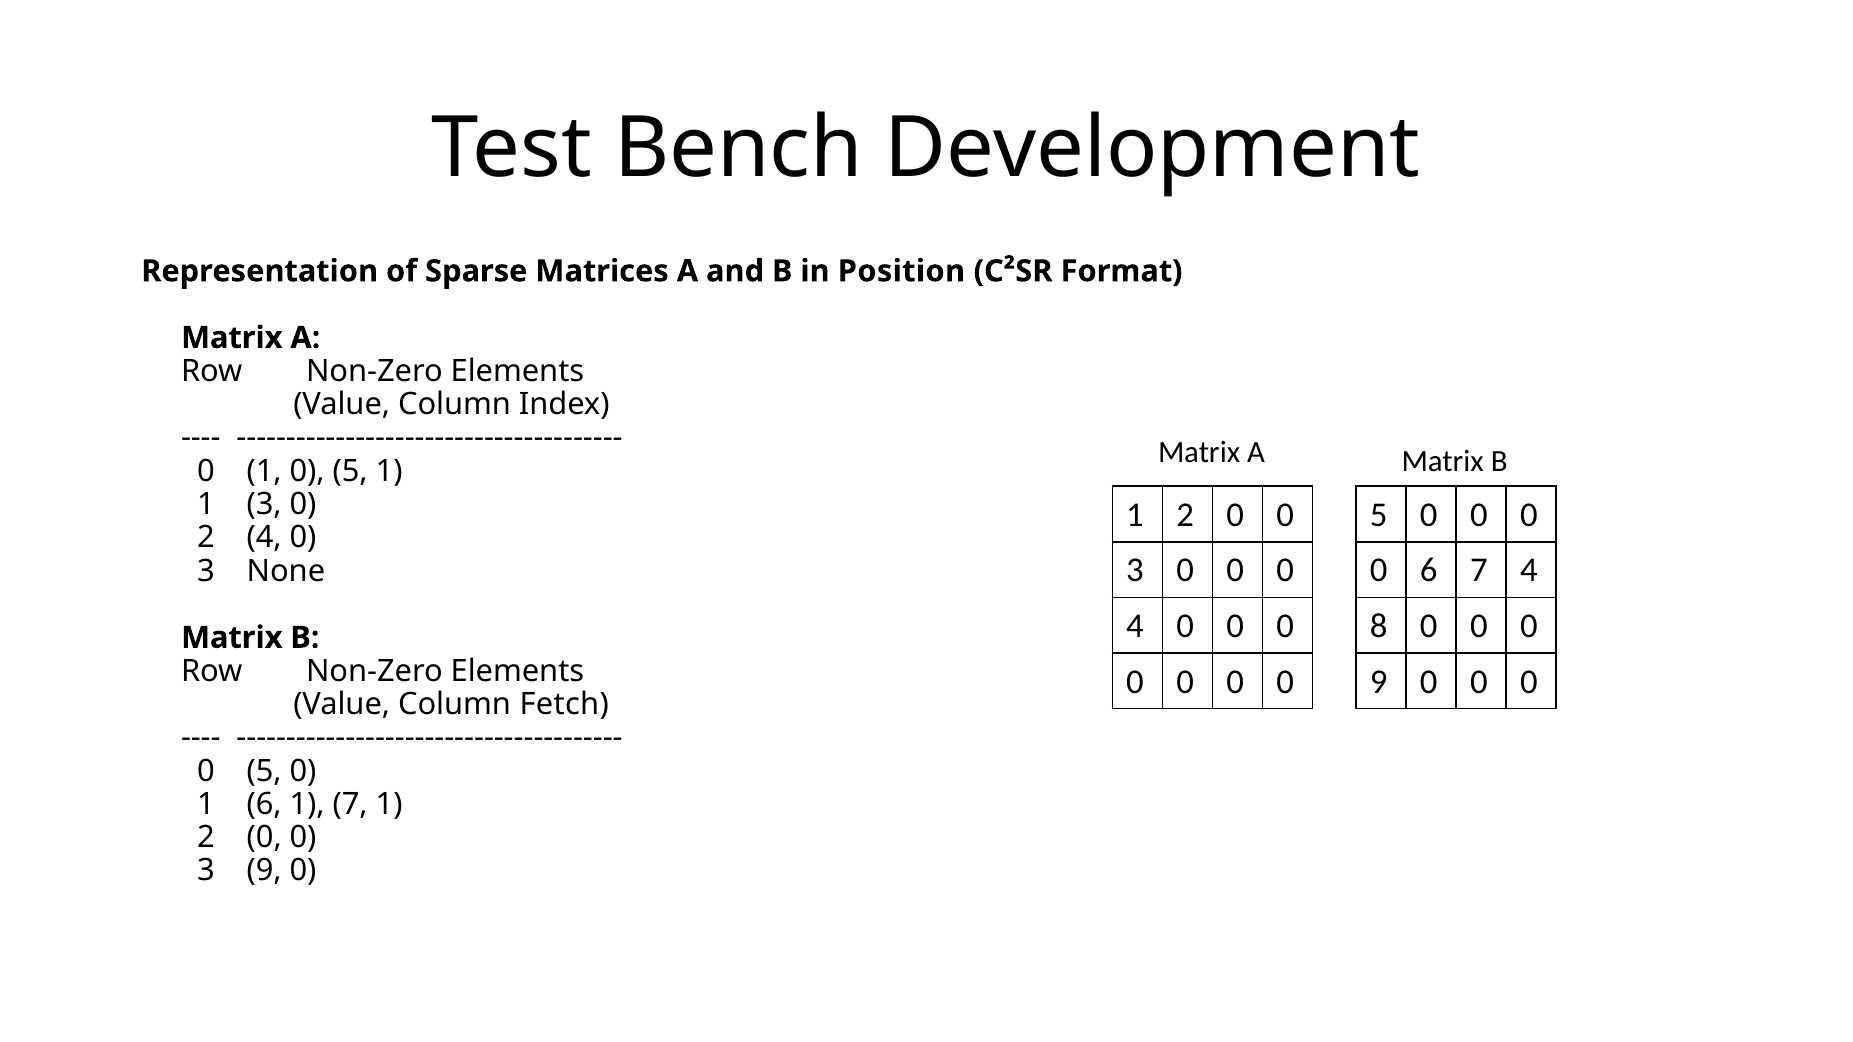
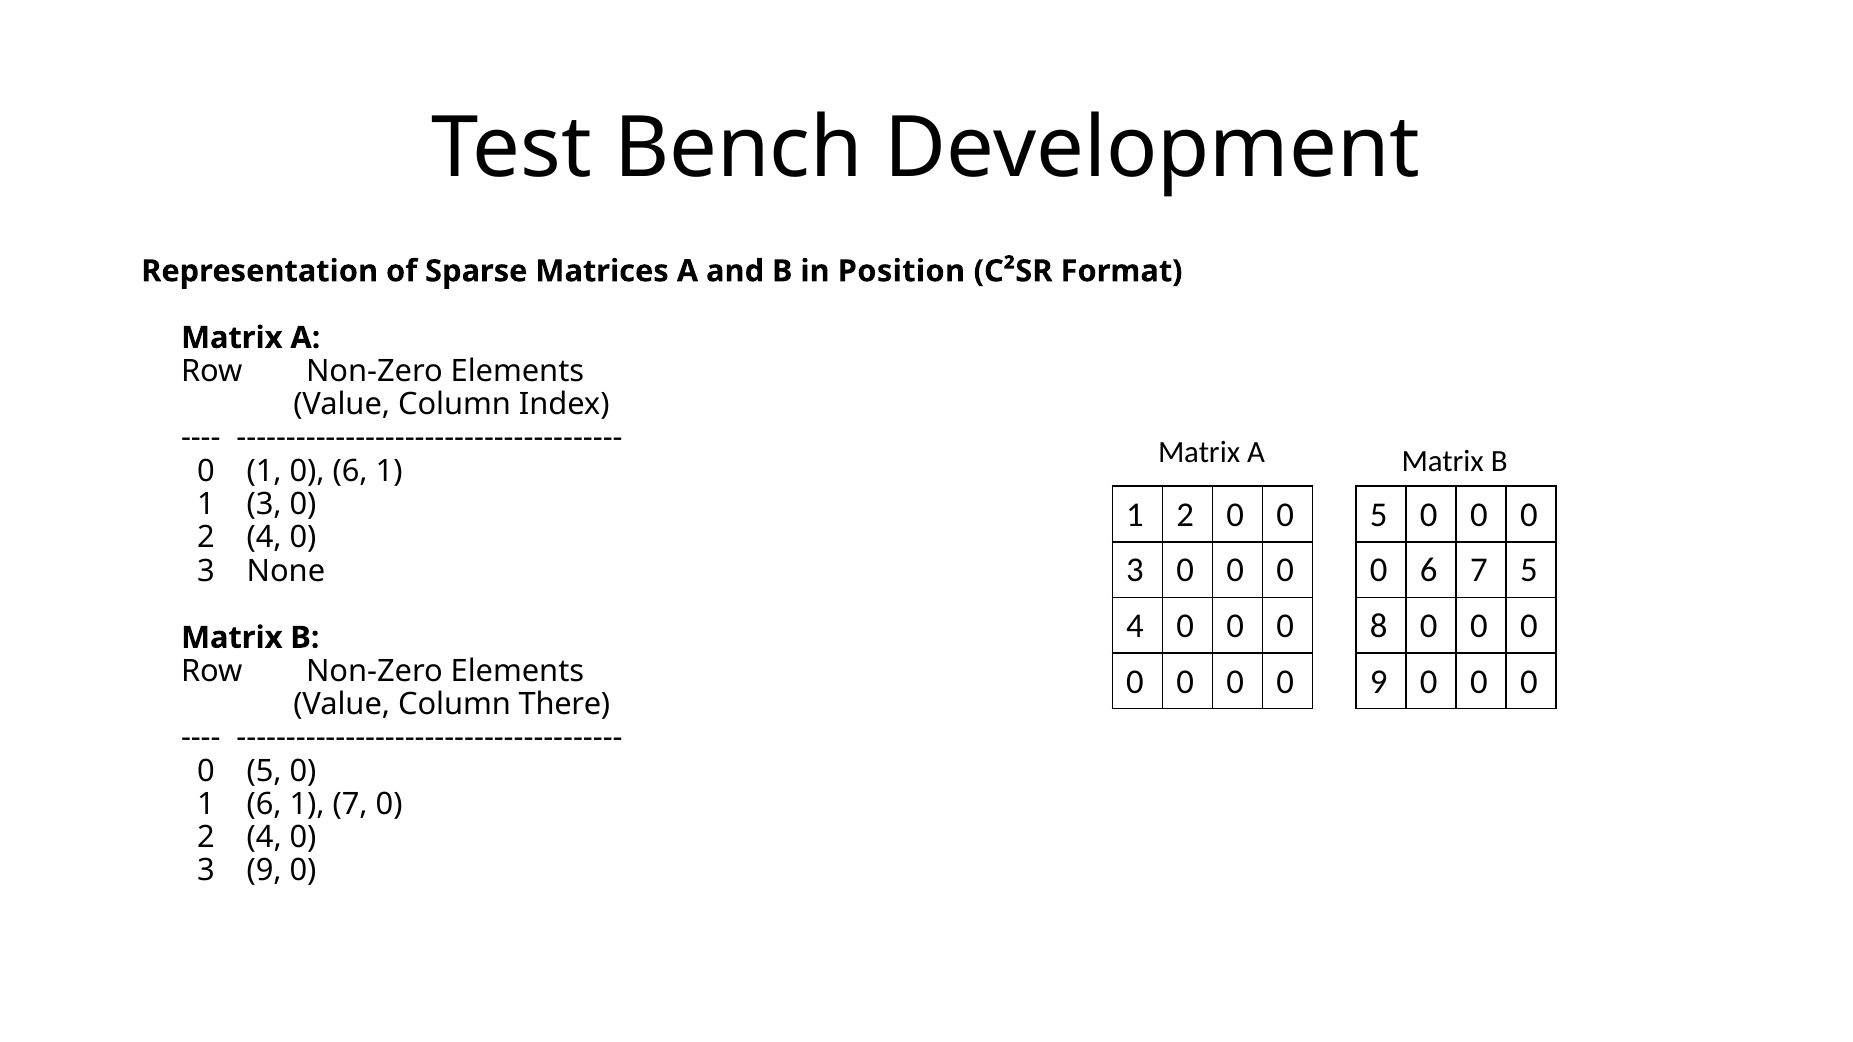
1 0 5: 5 -> 6
7 4: 4 -> 5
Fetch: Fetch -> There
7 1: 1 -> 0
0 at (264, 838): 0 -> 4
